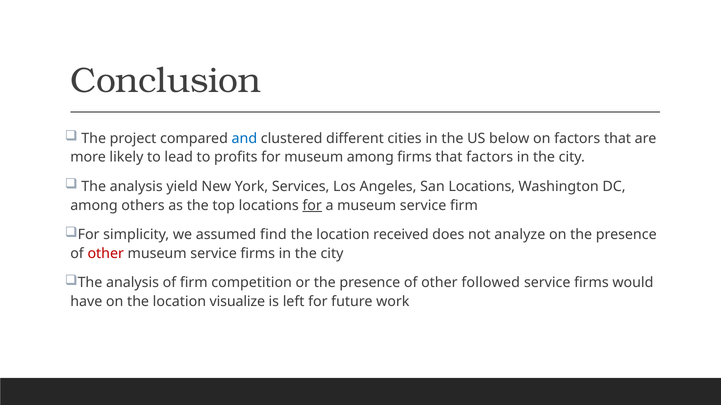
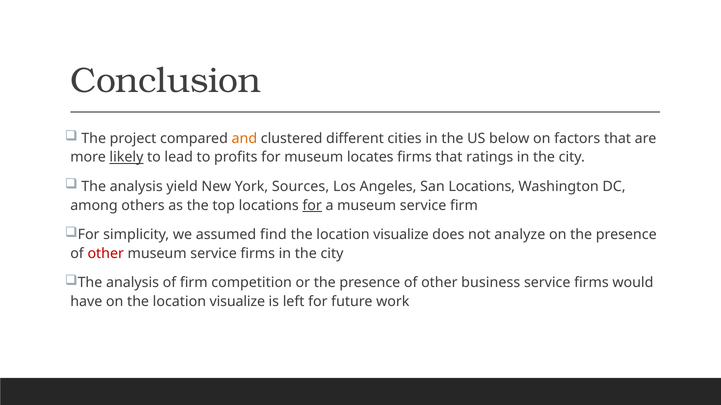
and colour: blue -> orange
likely underline: none -> present
museum among: among -> locates
that factors: factors -> ratings
Services: Services -> Sources
received at (401, 235): received -> visualize
followed: followed -> business
